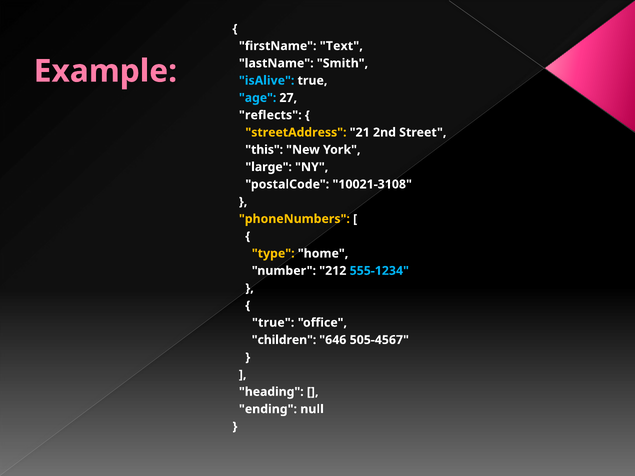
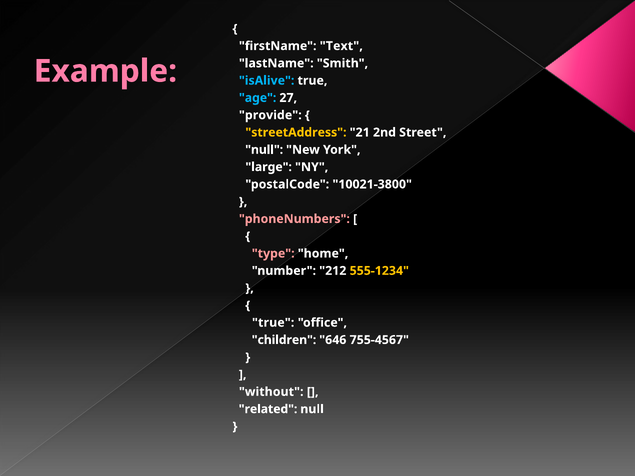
reflects: reflects -> provide
this at (264, 150): this -> null
10021-3108: 10021-3108 -> 10021-3800
phoneNumbers colour: yellow -> pink
type colour: yellow -> pink
555-1234 colour: light blue -> yellow
505-4567: 505-4567 -> 755-4567
heading: heading -> without
ending: ending -> related
